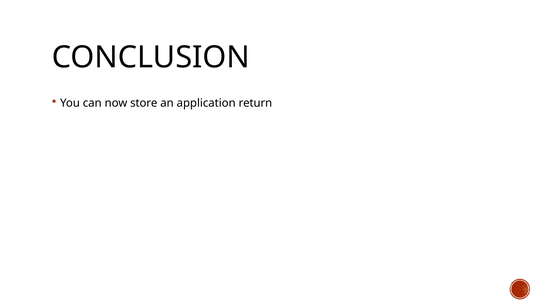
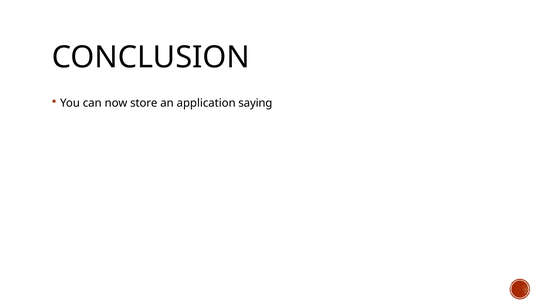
return: return -> saying
